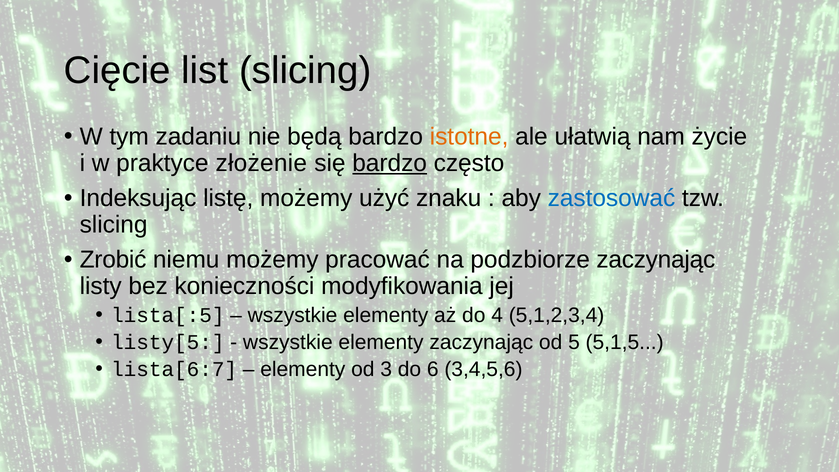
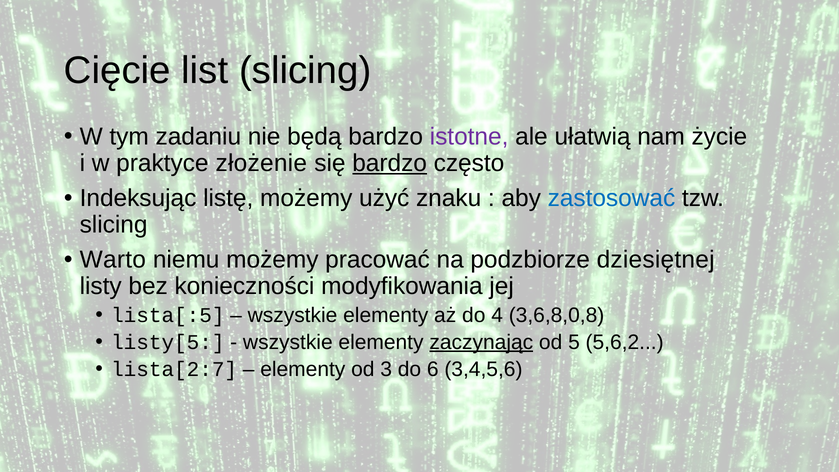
istotne colour: orange -> purple
Zrobić: Zrobić -> Warto
podzbiorze zaczynając: zaczynając -> dziesiętnej
5,1,2,3,4: 5,1,2,3,4 -> 3,6,8,0,8
zaczynając at (481, 342) underline: none -> present
5,1,5: 5,1,5 -> 5,6,2
lista[6:7: lista[6:7 -> lista[2:7
